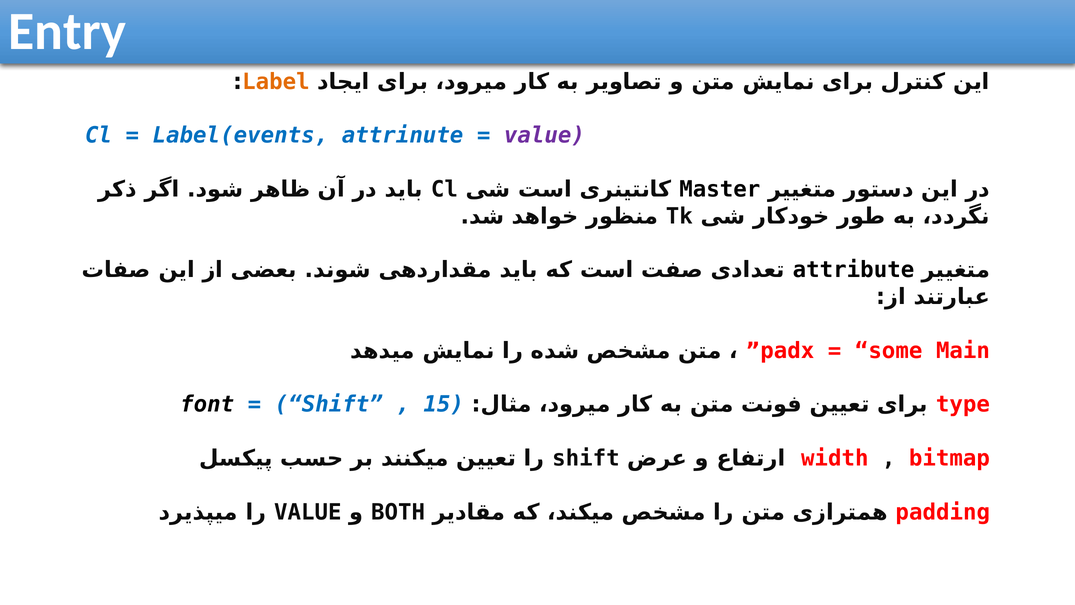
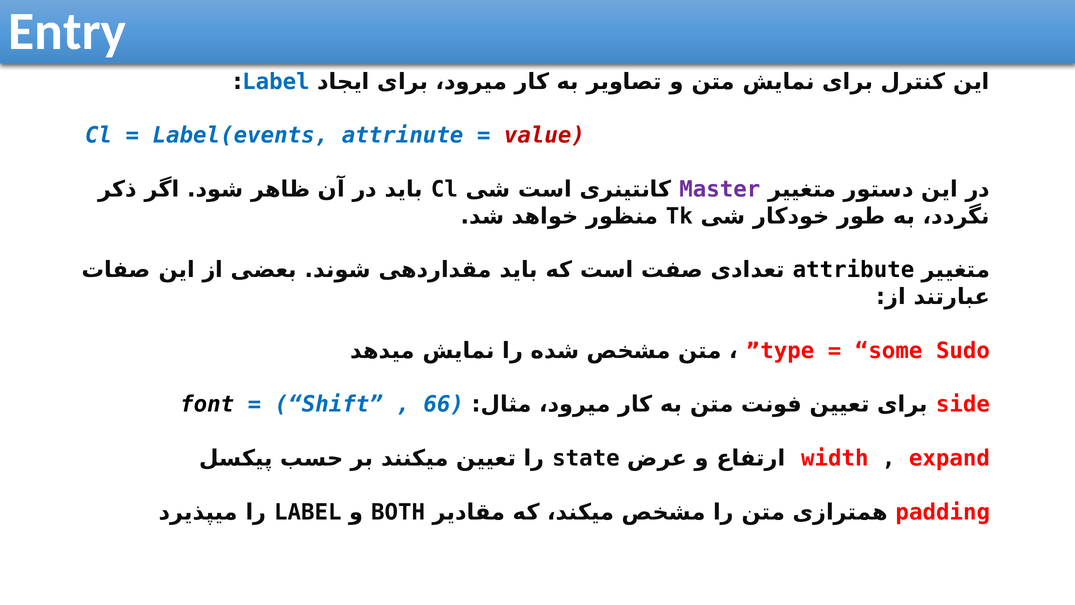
Label at (276, 82) colour: orange -> blue
value at (544, 135) colour: purple -> red
Master colour: black -> purple
padx: padx -> type
Main: Main -> Sudo
15: 15 -> 66
type: type -> side
shift at (586, 458): shift -> state
bitmap: bitmap -> expand
VALUE at (308, 512): VALUE -> LABEL
